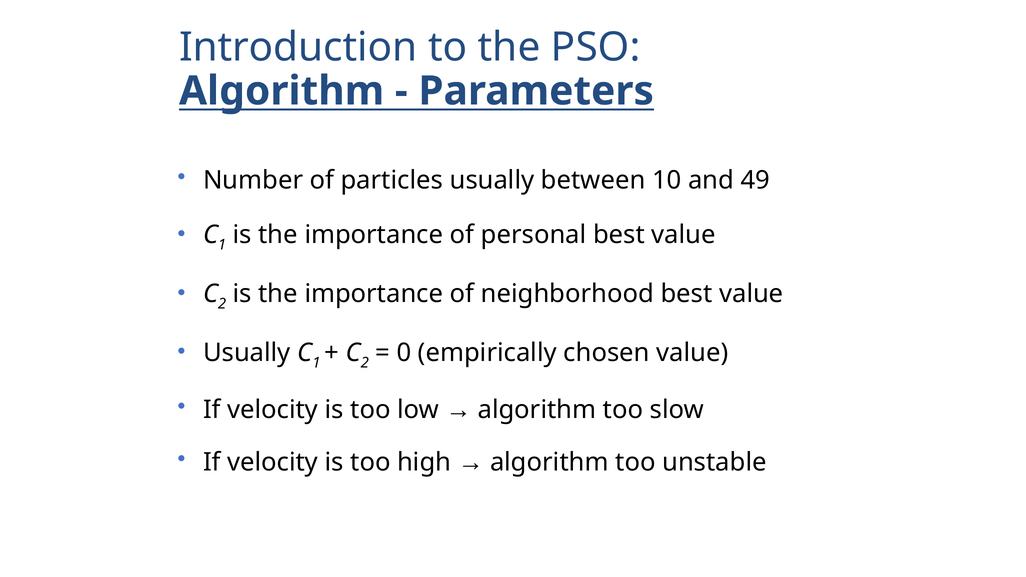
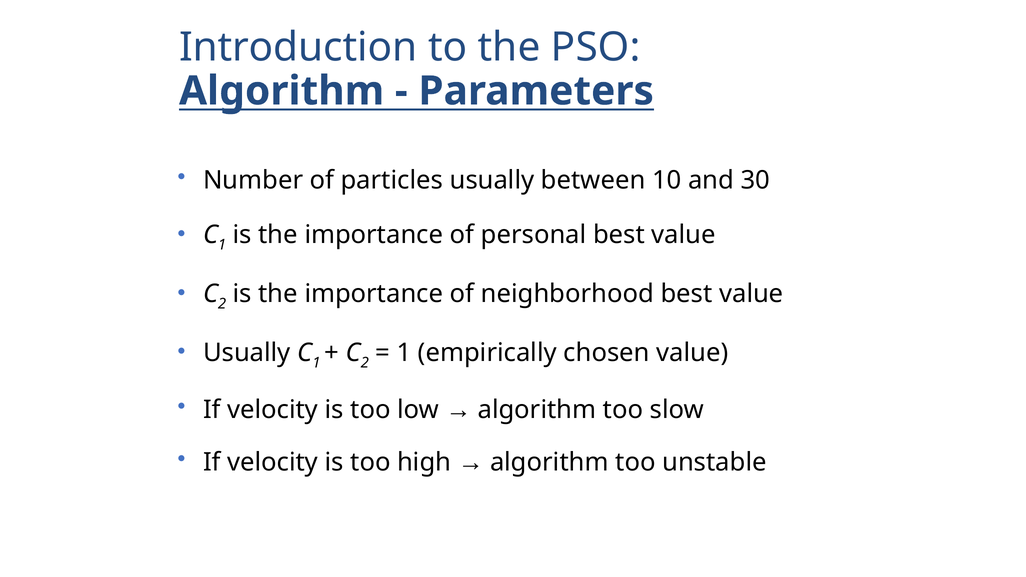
49: 49 -> 30
0 at (404, 353): 0 -> 1
